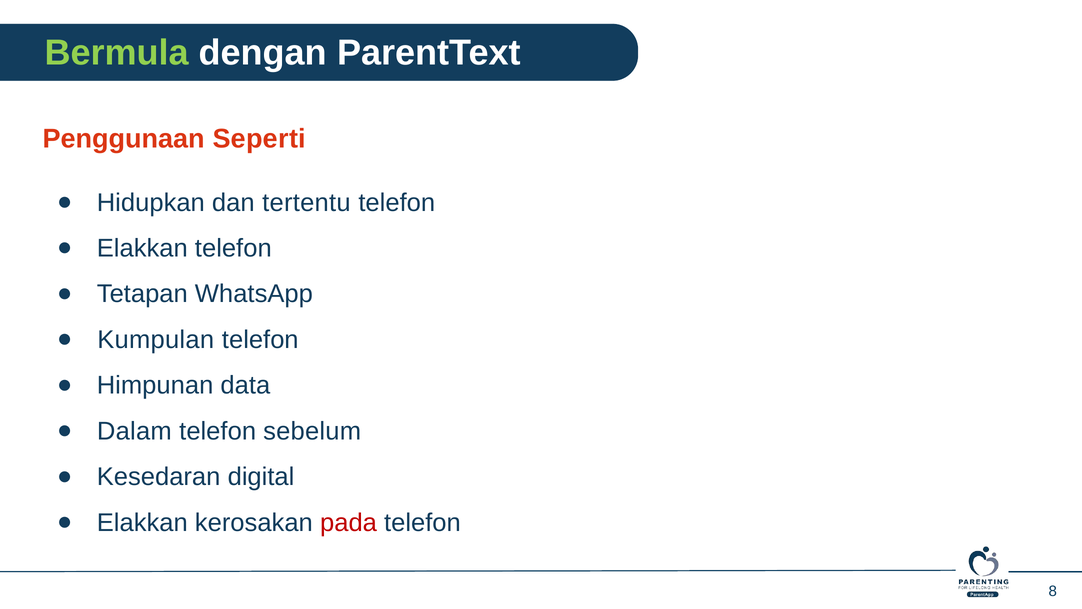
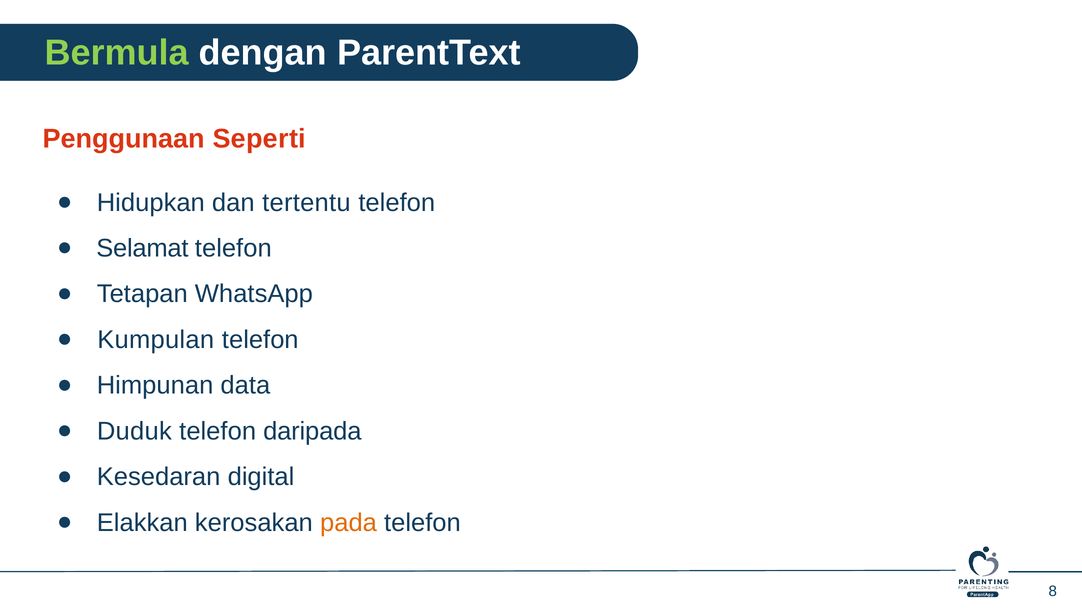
Elakkan at (142, 248): Elakkan -> Selamat
Dalam: Dalam -> Duduk
sebelum: sebelum -> daripada
pada colour: red -> orange
